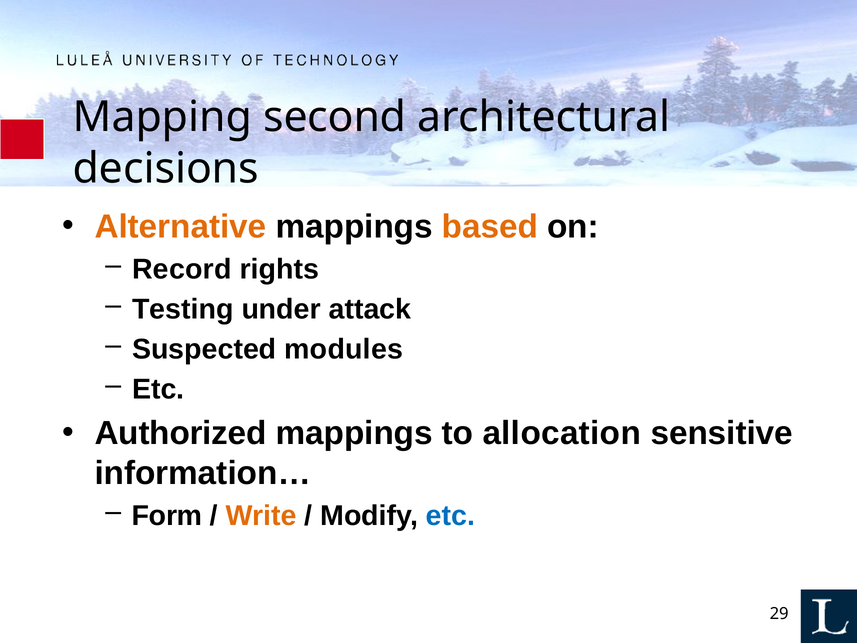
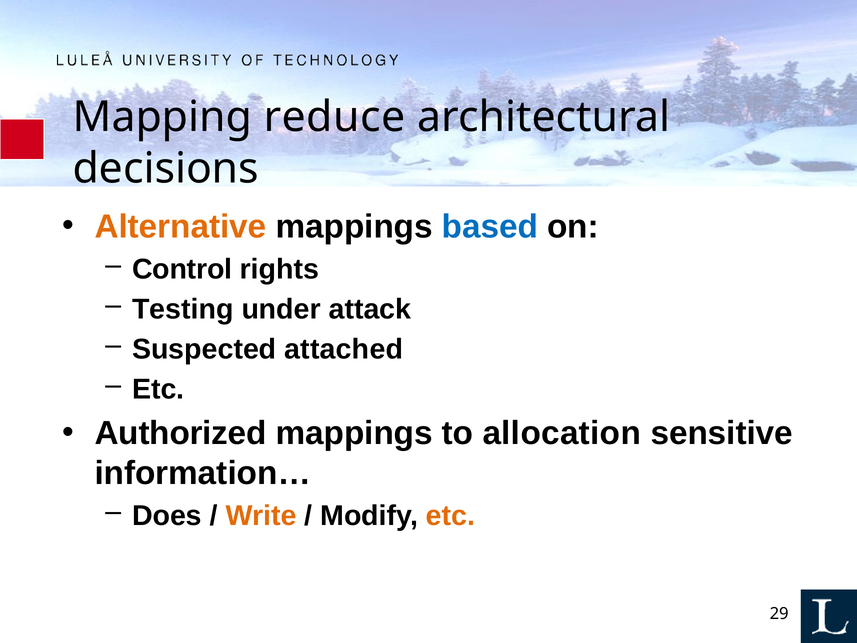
second: second -> reduce
based colour: orange -> blue
Record: Record -> Control
modules: modules -> attached
Form: Form -> Does
etc at (451, 516) colour: blue -> orange
